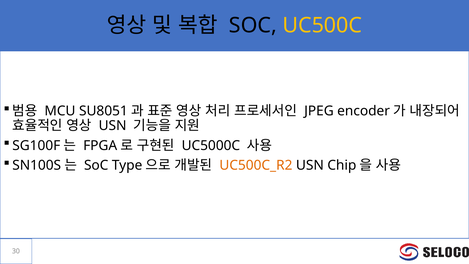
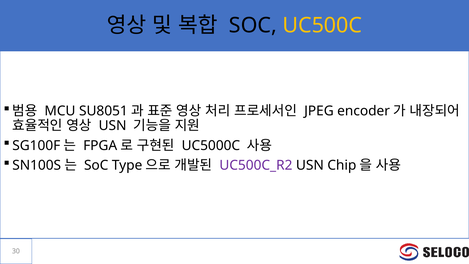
UC500C_R2 colour: orange -> purple
